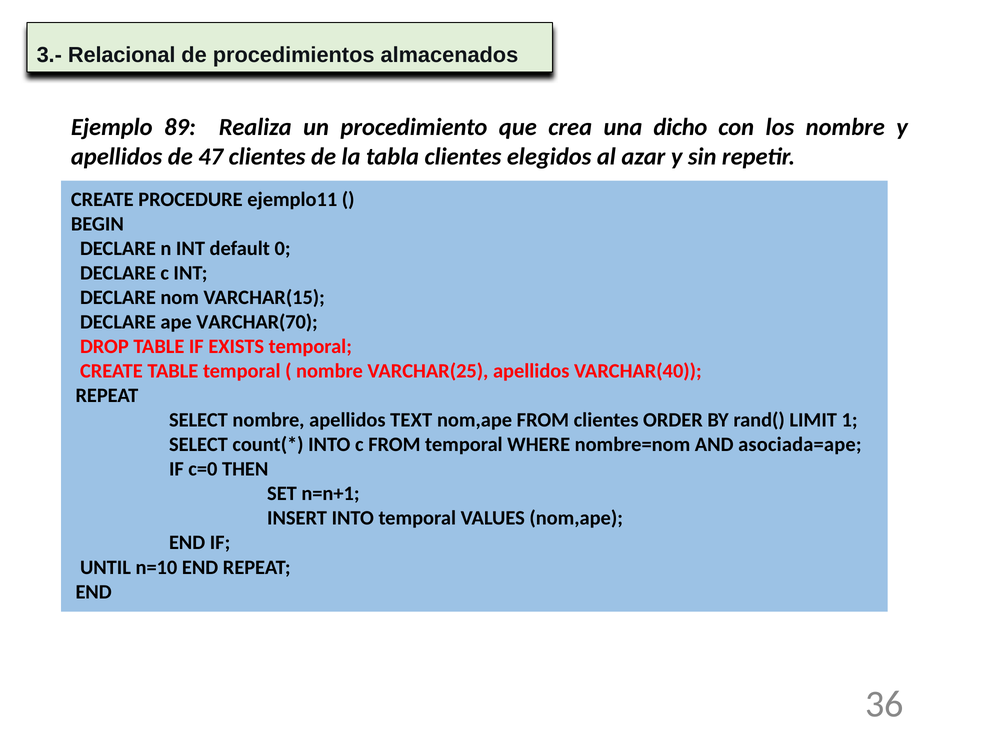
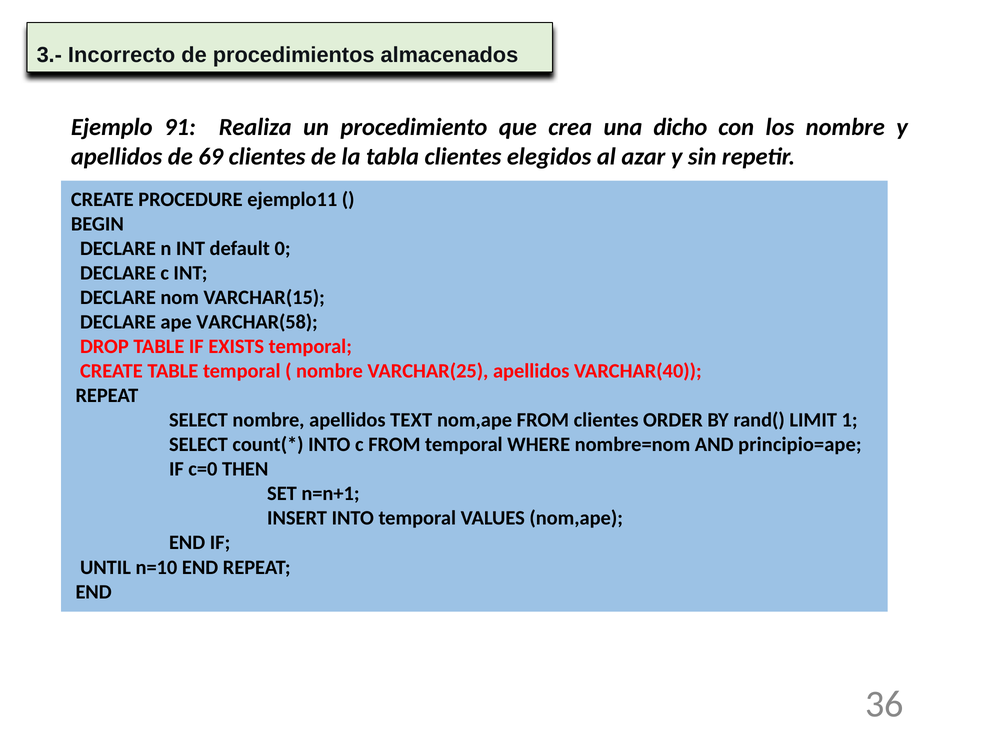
Relacional: Relacional -> Incorrecto
89: 89 -> 91
47: 47 -> 69
VARCHAR(70: VARCHAR(70 -> VARCHAR(58
asociada=ape: asociada=ape -> principio=ape
